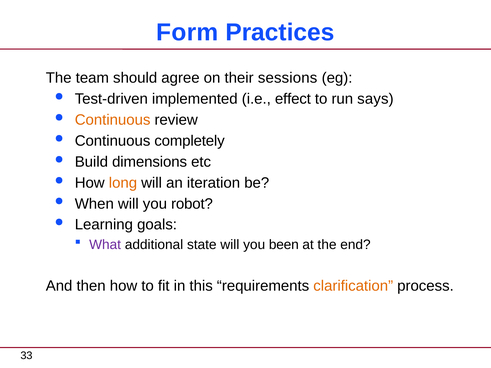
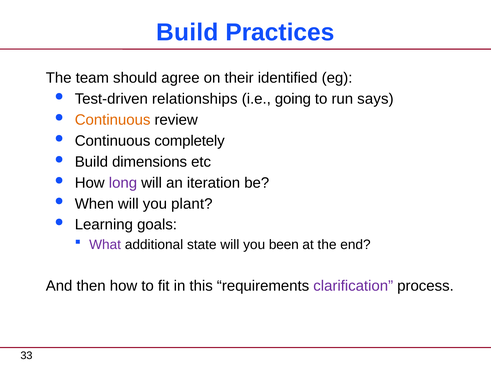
Form at (187, 32): Form -> Build
sessions: sessions -> identified
implemented: implemented -> relationships
effect: effect -> going
long colour: orange -> purple
robot: robot -> plant
clarification colour: orange -> purple
